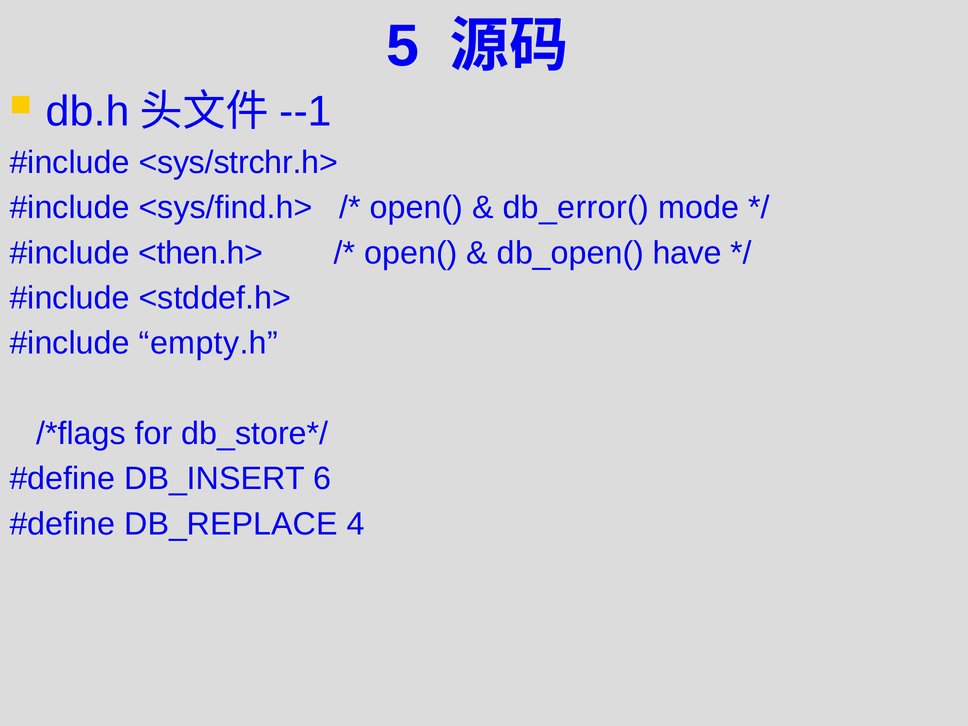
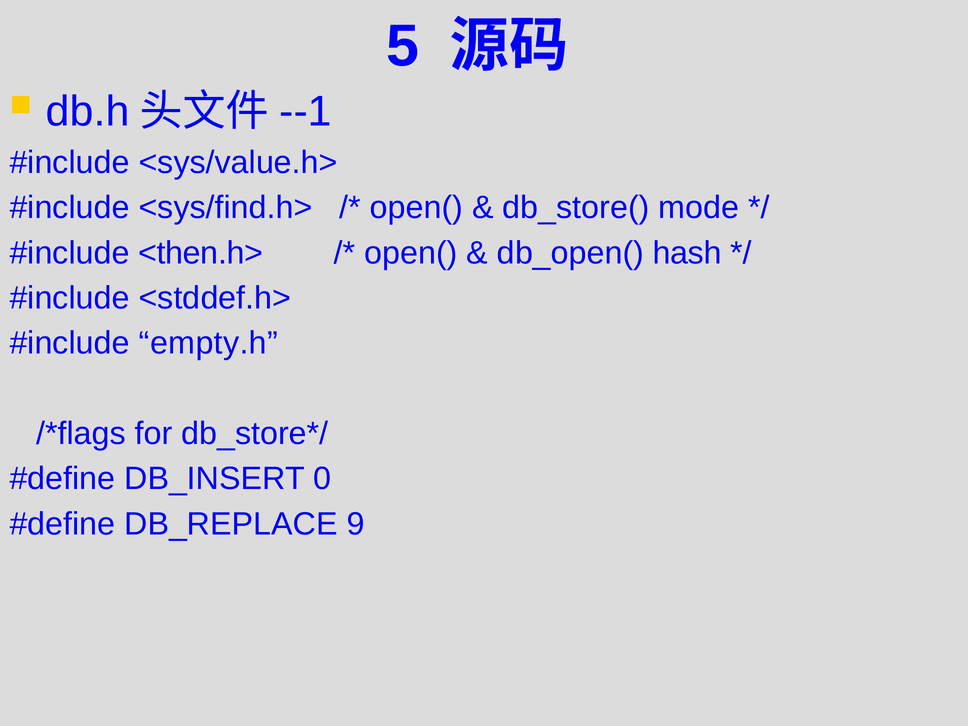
<sys/strchr.h>: <sys/strchr.h> -> <sys/value.h>
db_error(: db_error( -> db_store(
have: have -> hash
6: 6 -> 0
4: 4 -> 9
